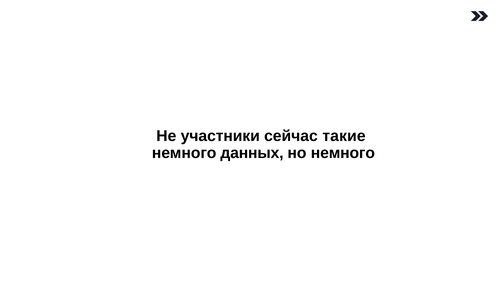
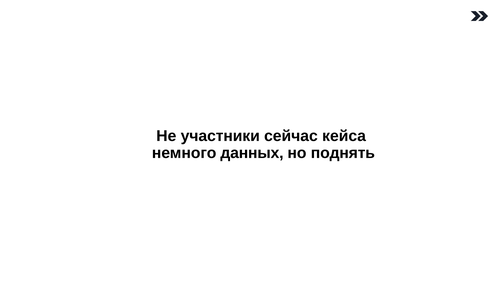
такие: такие -> кейса
но немного: немного -> поднять
